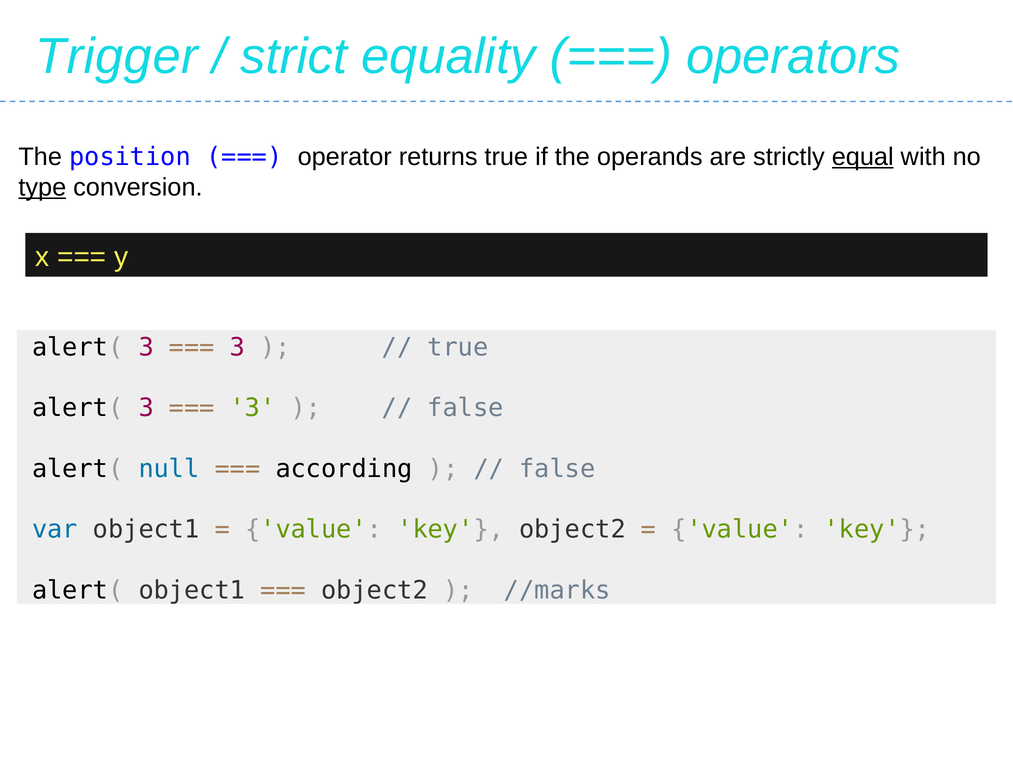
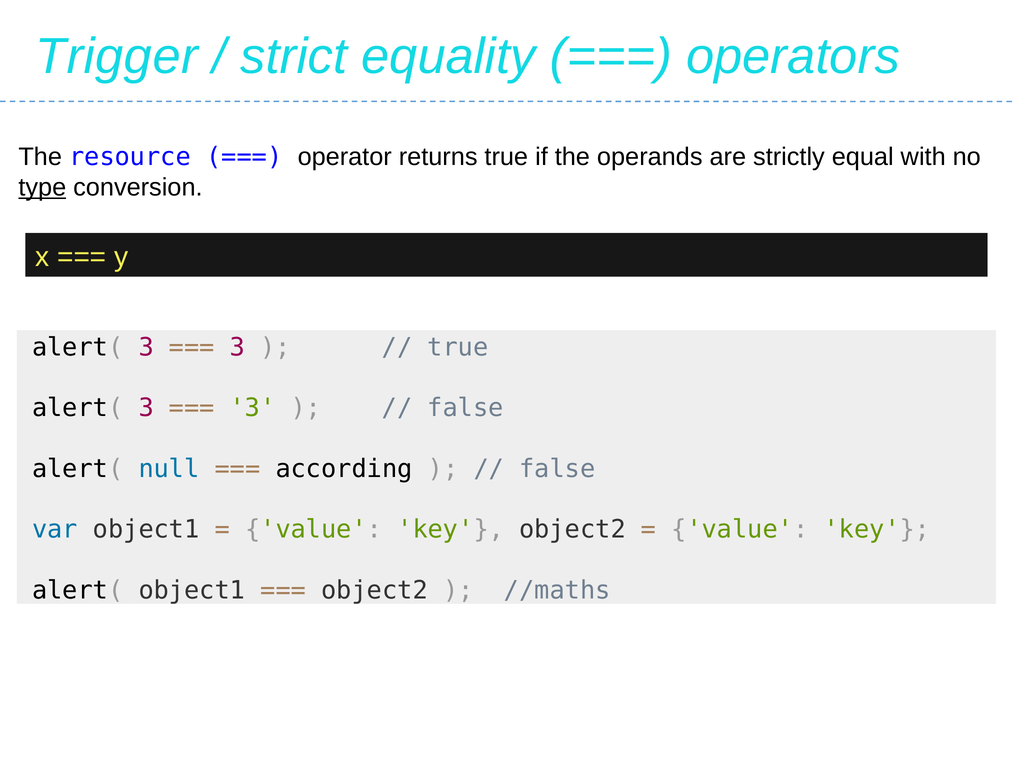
position: position -> resource
equal underline: present -> none
//marks: //marks -> //maths
